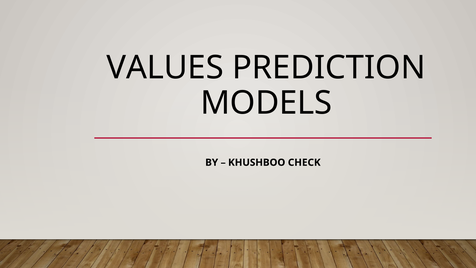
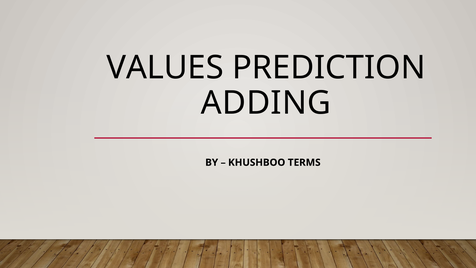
MODELS: MODELS -> ADDING
CHECK: CHECK -> TERMS
